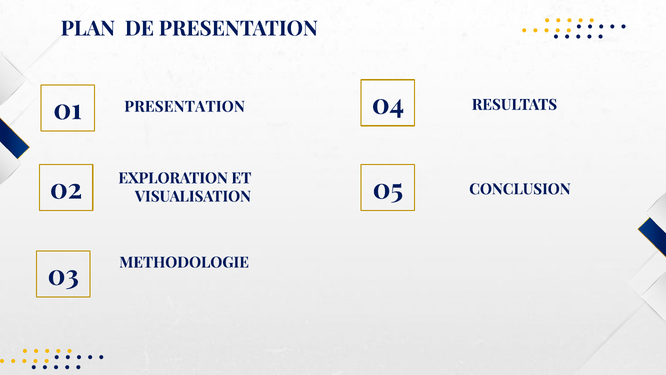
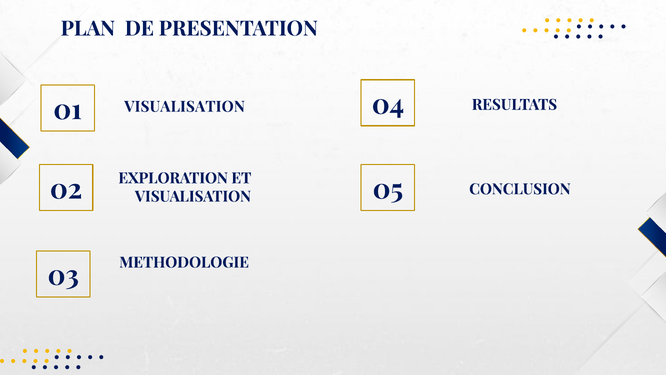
PRESENTATION at (185, 107): PRESENTATION -> VISUALISATION
